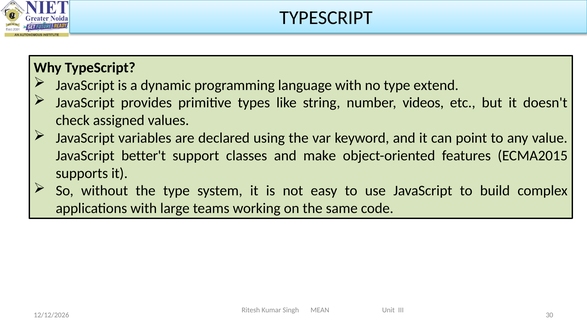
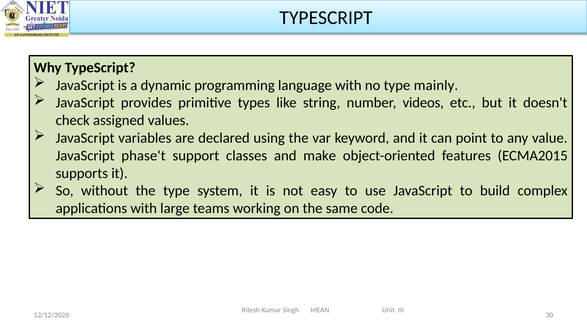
extend: extend -> mainly
better't: better't -> phase't
